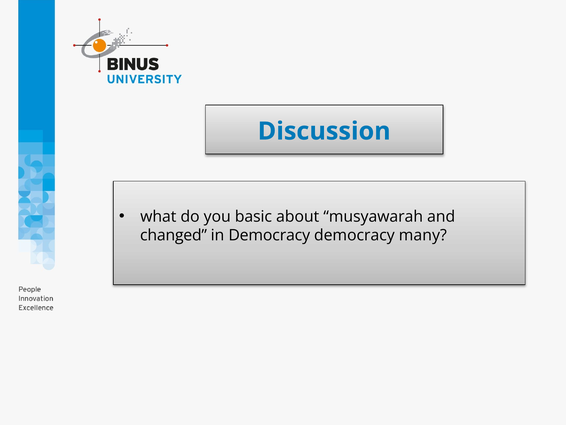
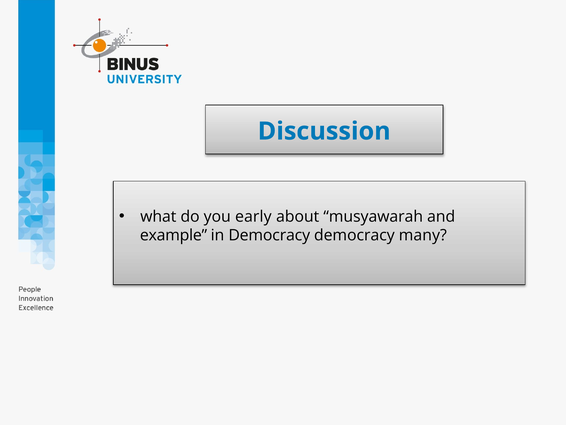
basic: basic -> early
changed: changed -> example
